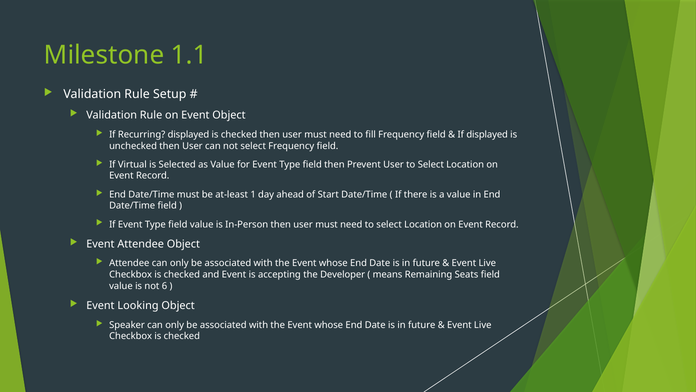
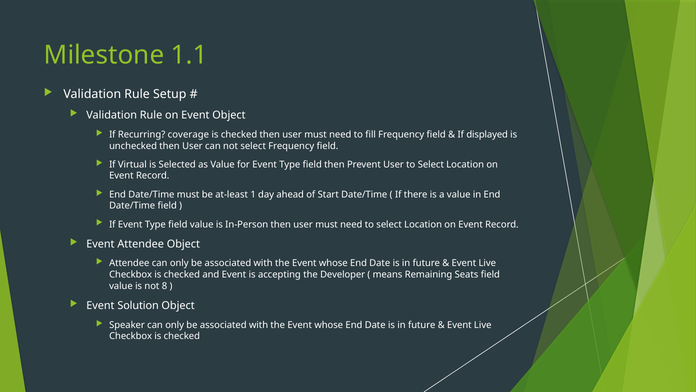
Recurring displayed: displayed -> coverage
6: 6 -> 8
Looking: Looking -> Solution
